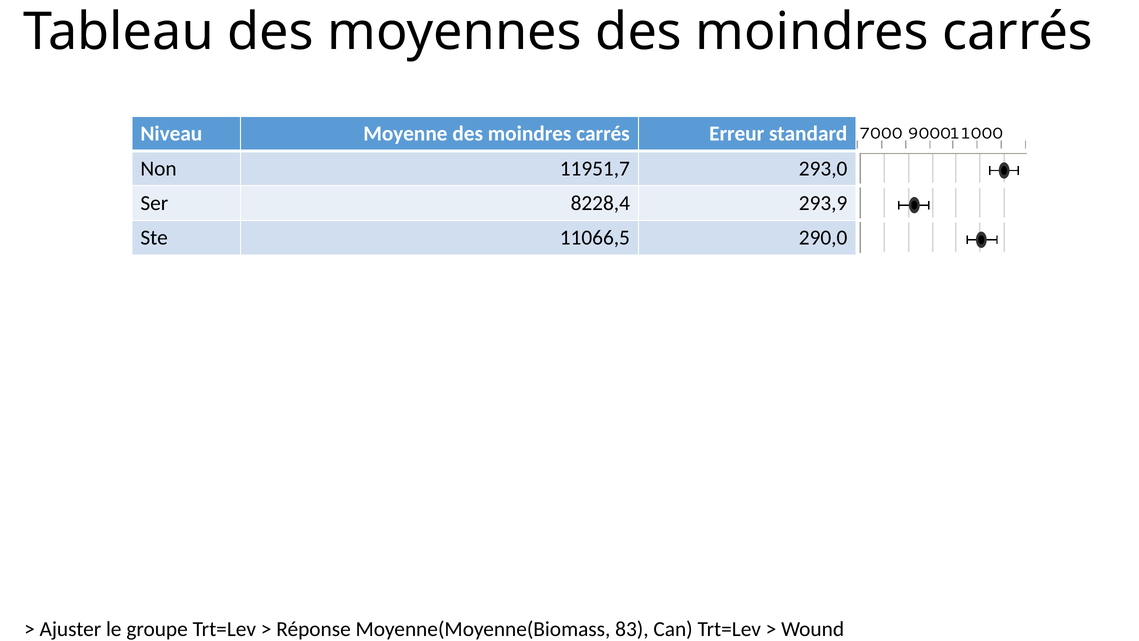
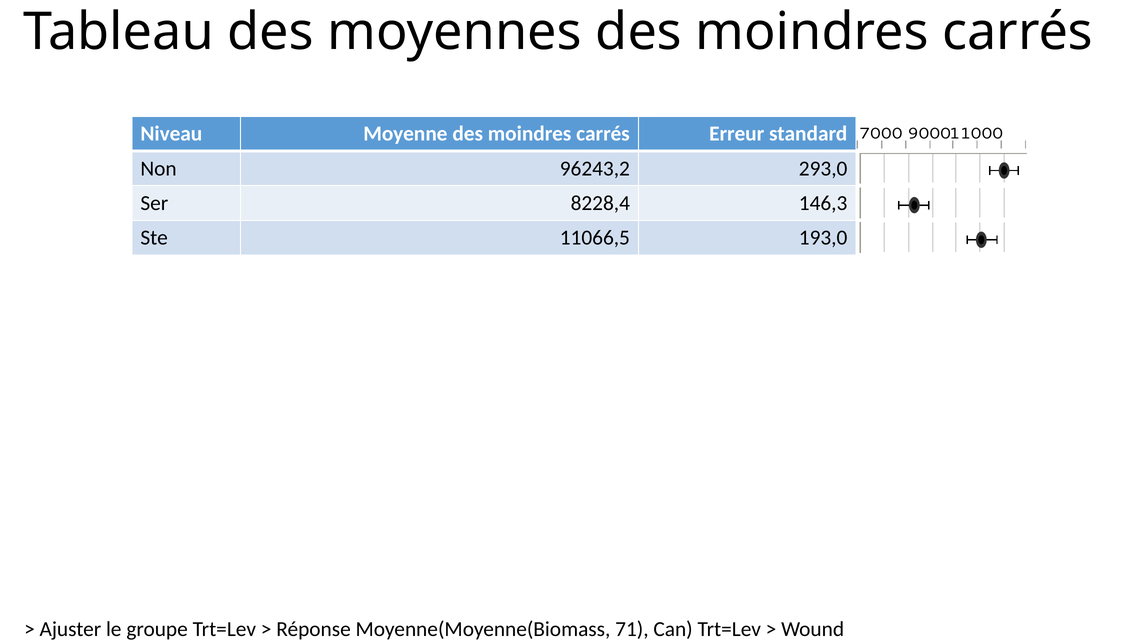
11951,7: 11951,7 -> 96243,2
293,9: 293,9 -> 146,3
290,0: 290,0 -> 193,0
83: 83 -> 71
